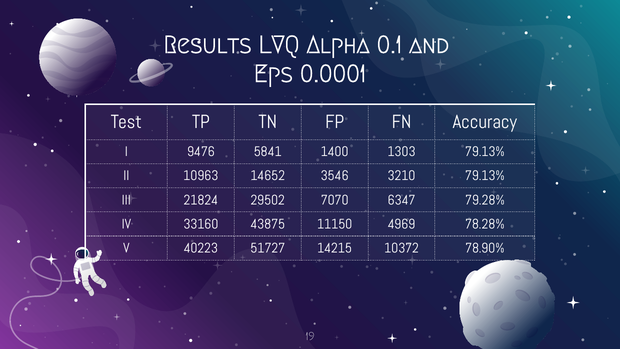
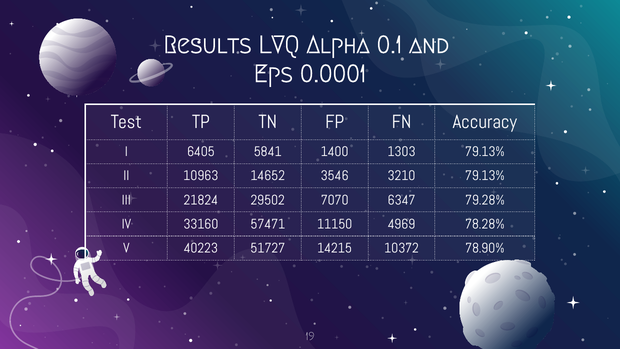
9476: 9476 -> 6405
43875: 43875 -> 57471
